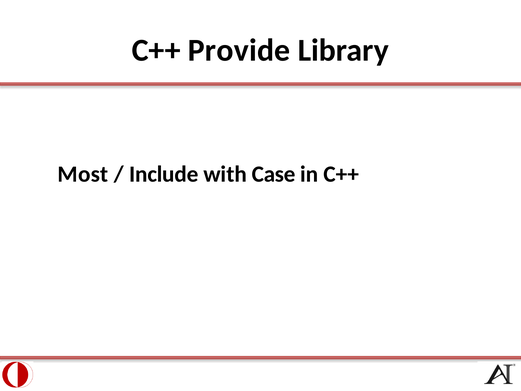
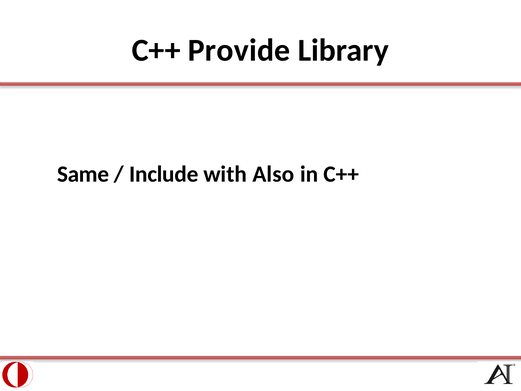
Most: Most -> Same
Case: Case -> Also
